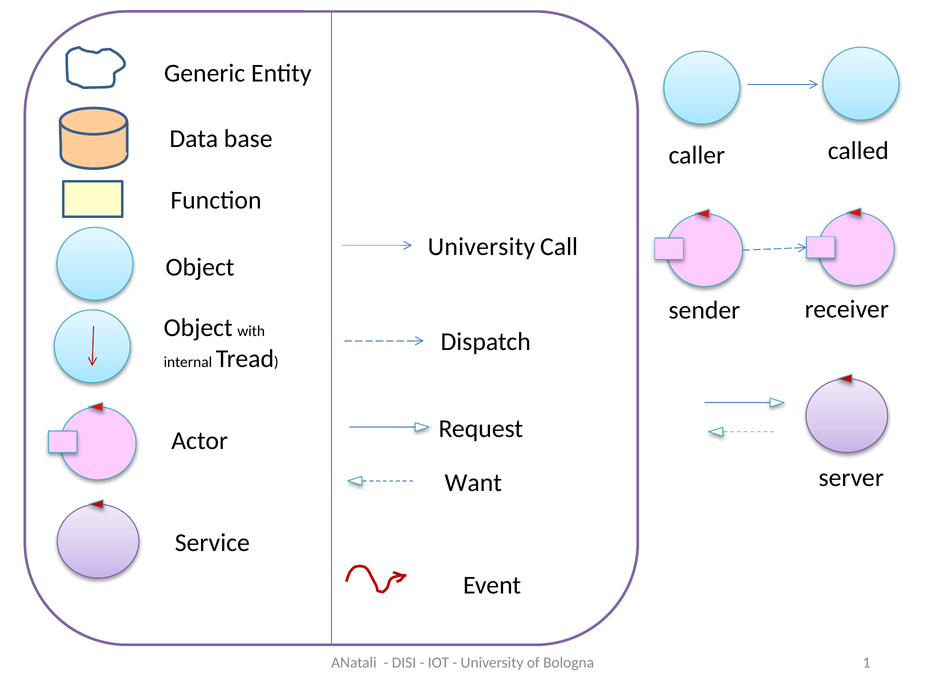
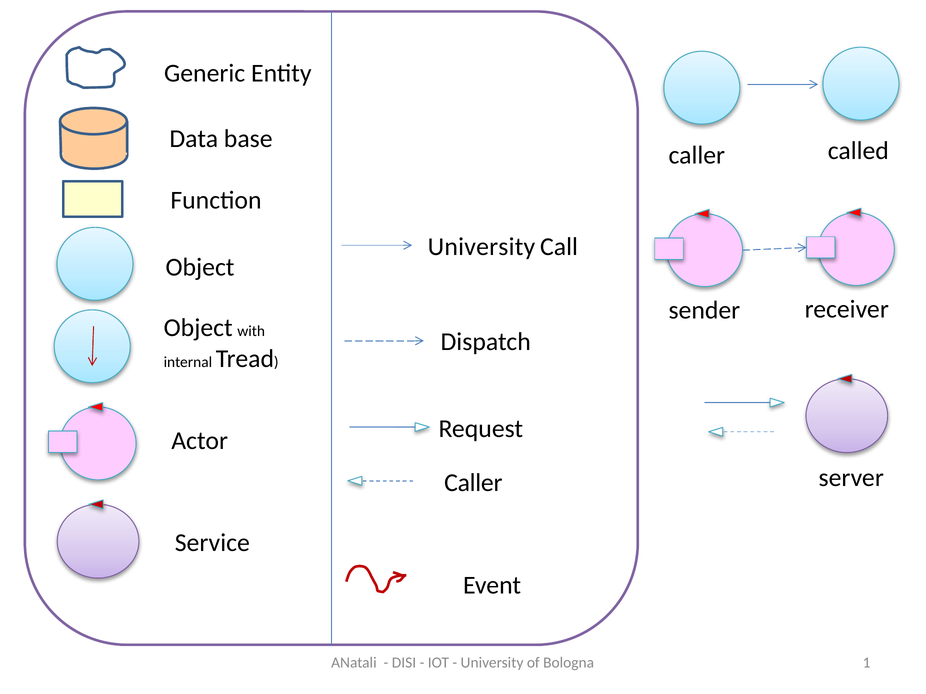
Want at (473, 483): Want -> Caller
